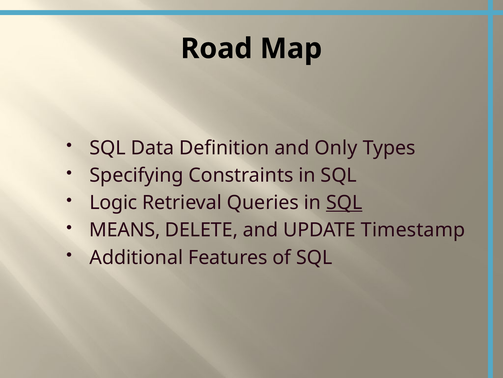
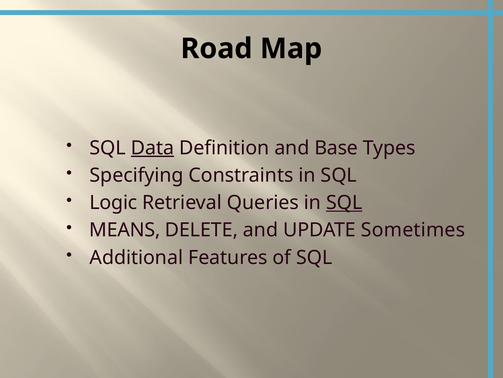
Data underline: none -> present
Only: Only -> Base
Timestamp: Timestamp -> Sometimes
